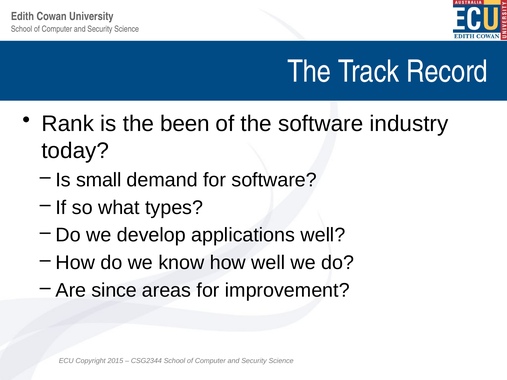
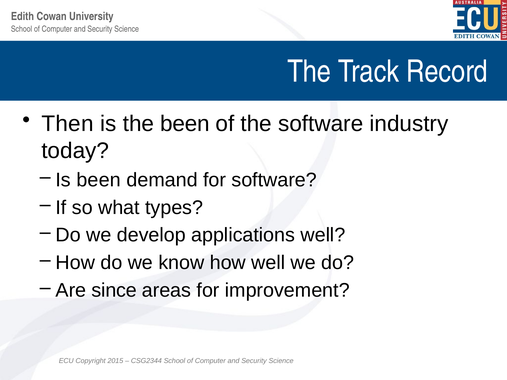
Rank: Rank -> Then
Is small: small -> been
